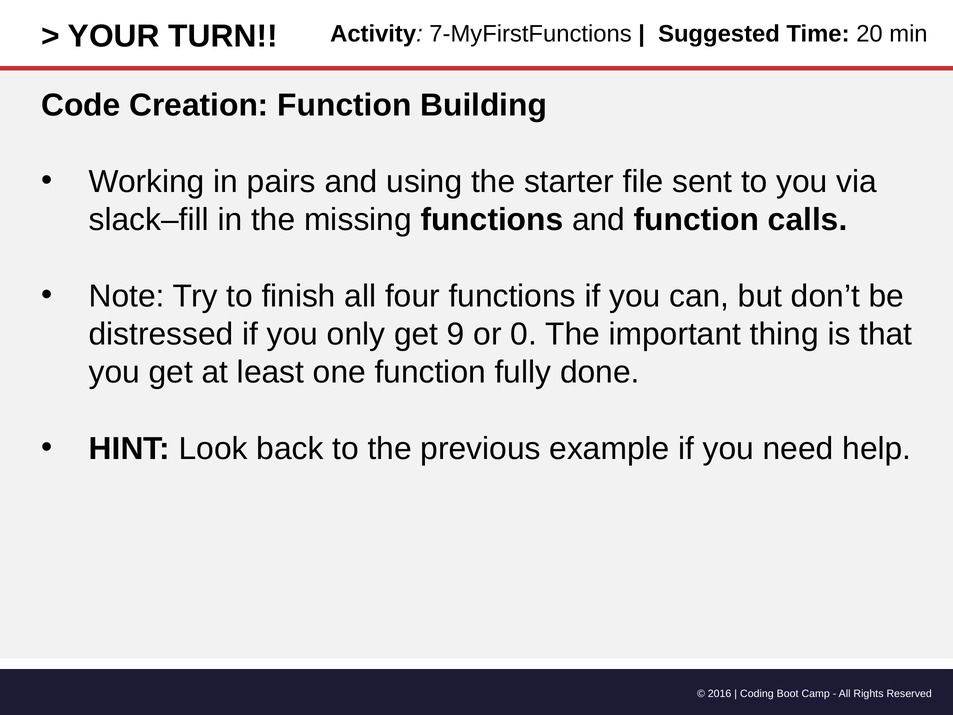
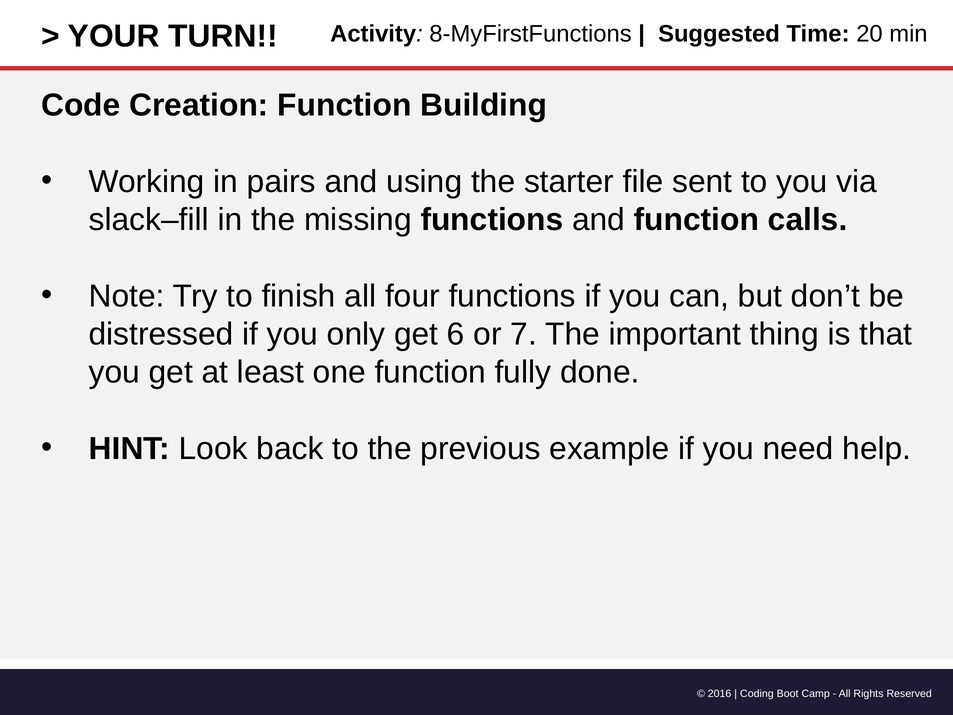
7-MyFirstFunctions: 7-MyFirstFunctions -> 8-MyFirstFunctions
9: 9 -> 6
0: 0 -> 7
